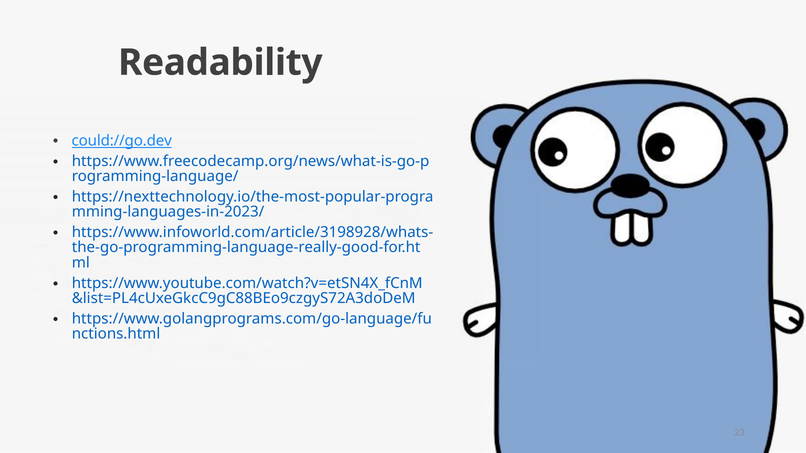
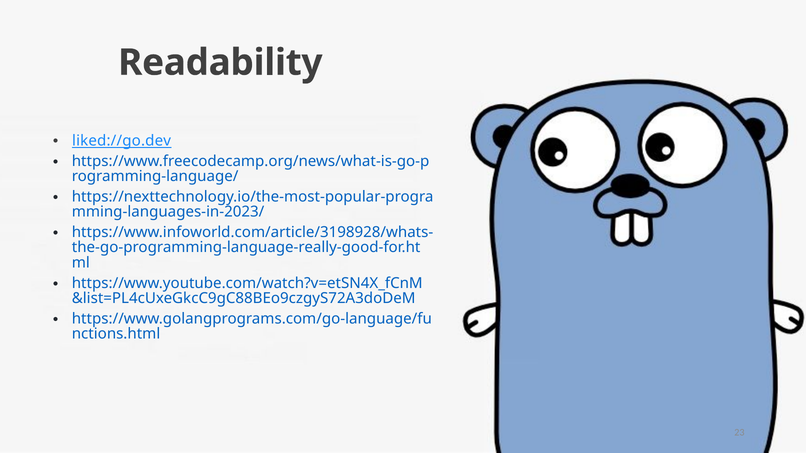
could://go.dev: could://go.dev -> liked://go.dev
